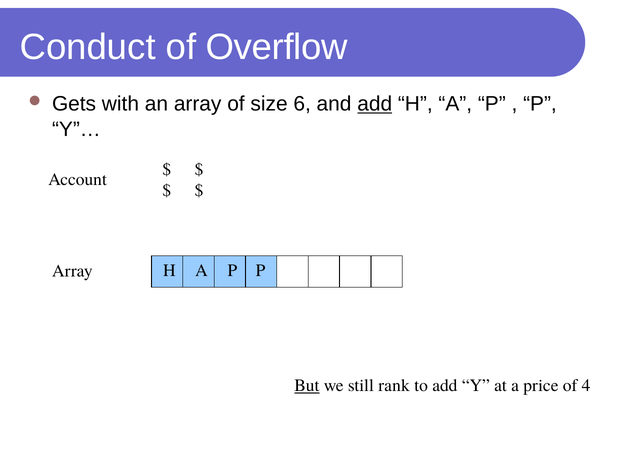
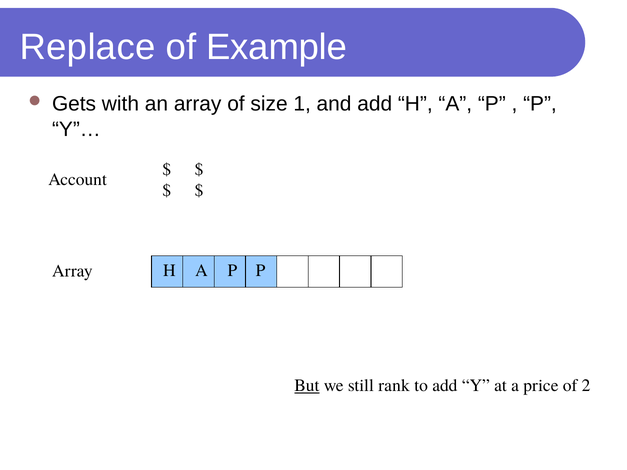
Conduct: Conduct -> Replace
Overflow: Overflow -> Example
6: 6 -> 1
add at (375, 104) underline: present -> none
4: 4 -> 2
